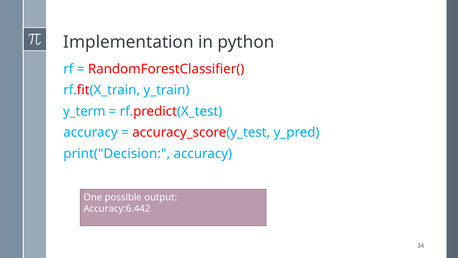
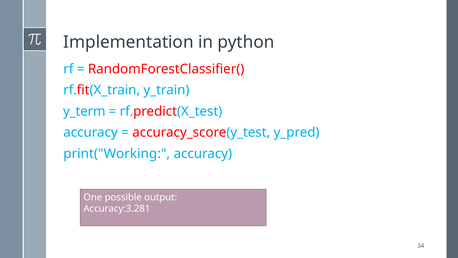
print("Decision: print("Decision -> print("Working
Accuracy:6.442: Accuracy:6.442 -> Accuracy:3.281
